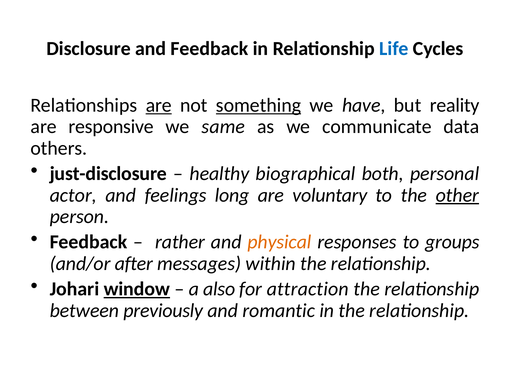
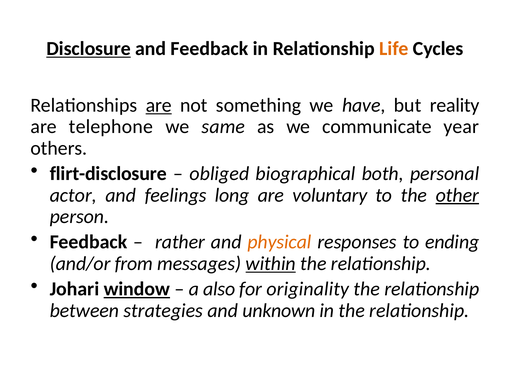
Disclosure underline: none -> present
Life colour: blue -> orange
something underline: present -> none
responsive: responsive -> telephone
data: data -> year
just-disclosure: just-disclosure -> flirt-disclosure
healthy: healthy -> obliged
groups: groups -> ending
after: after -> from
within underline: none -> present
attraction: attraction -> originality
previously: previously -> strategies
romantic: romantic -> unknown
